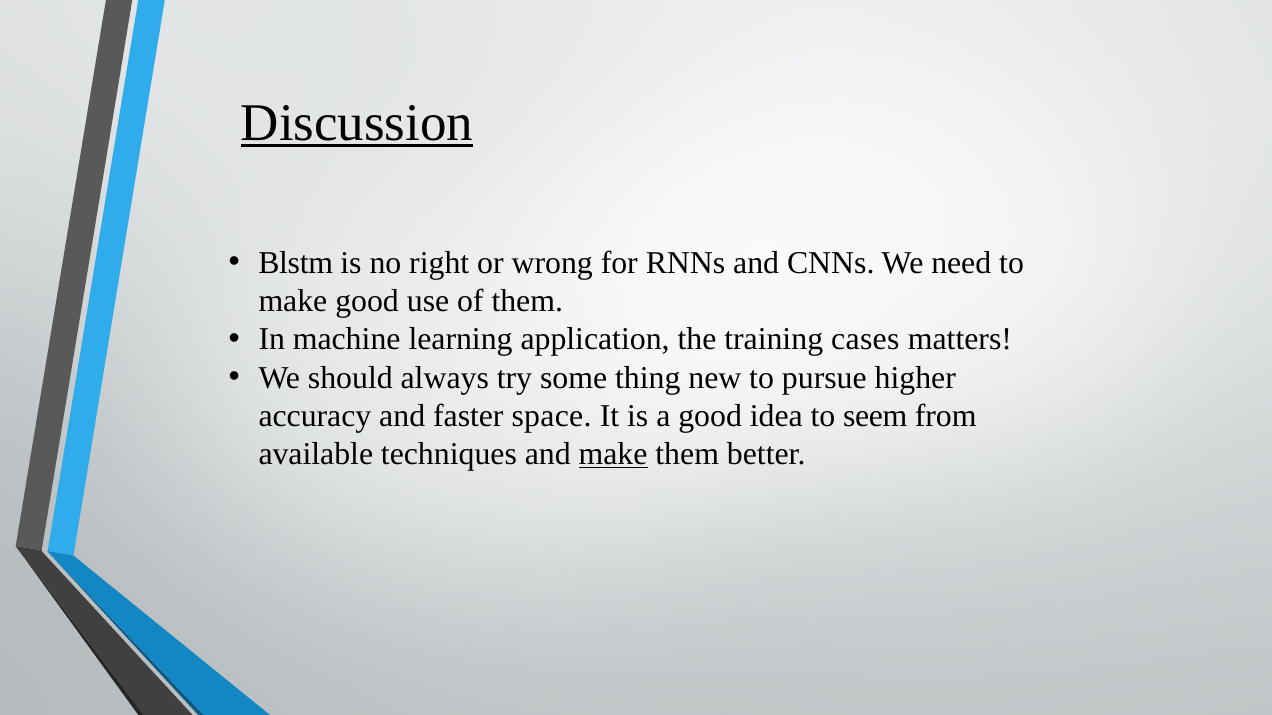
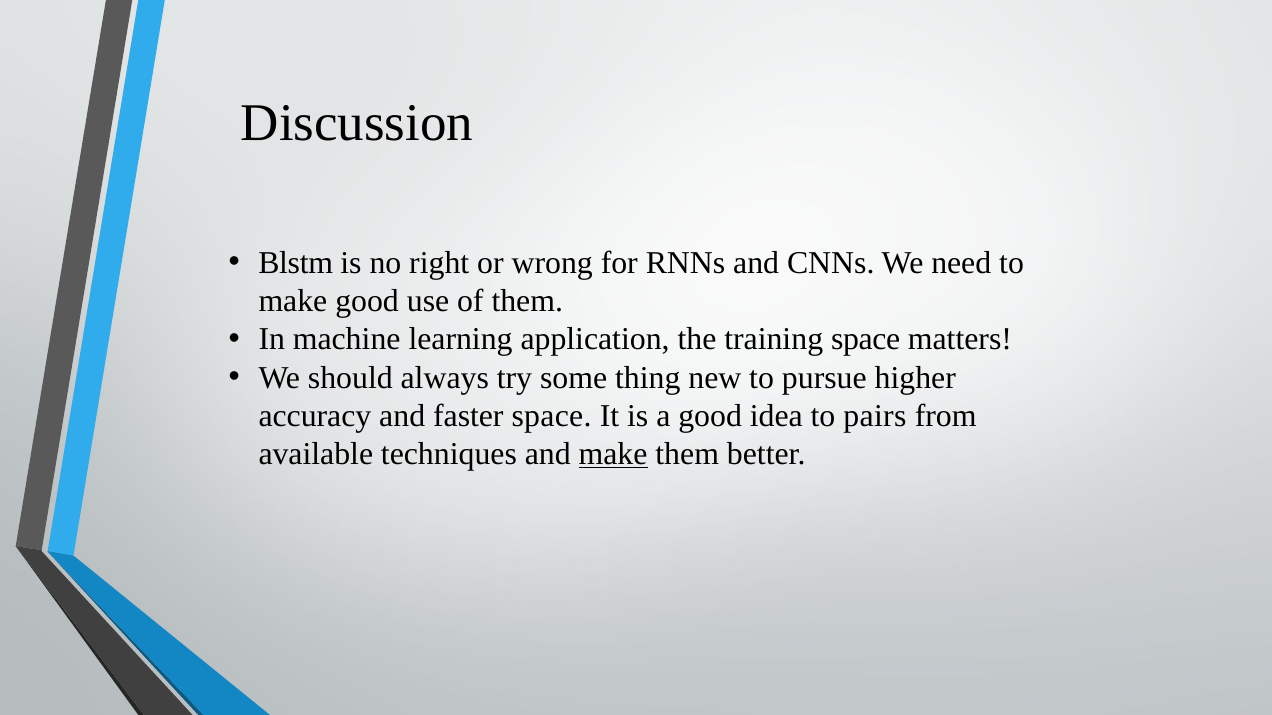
Discussion underline: present -> none
training cases: cases -> space
seem: seem -> pairs
